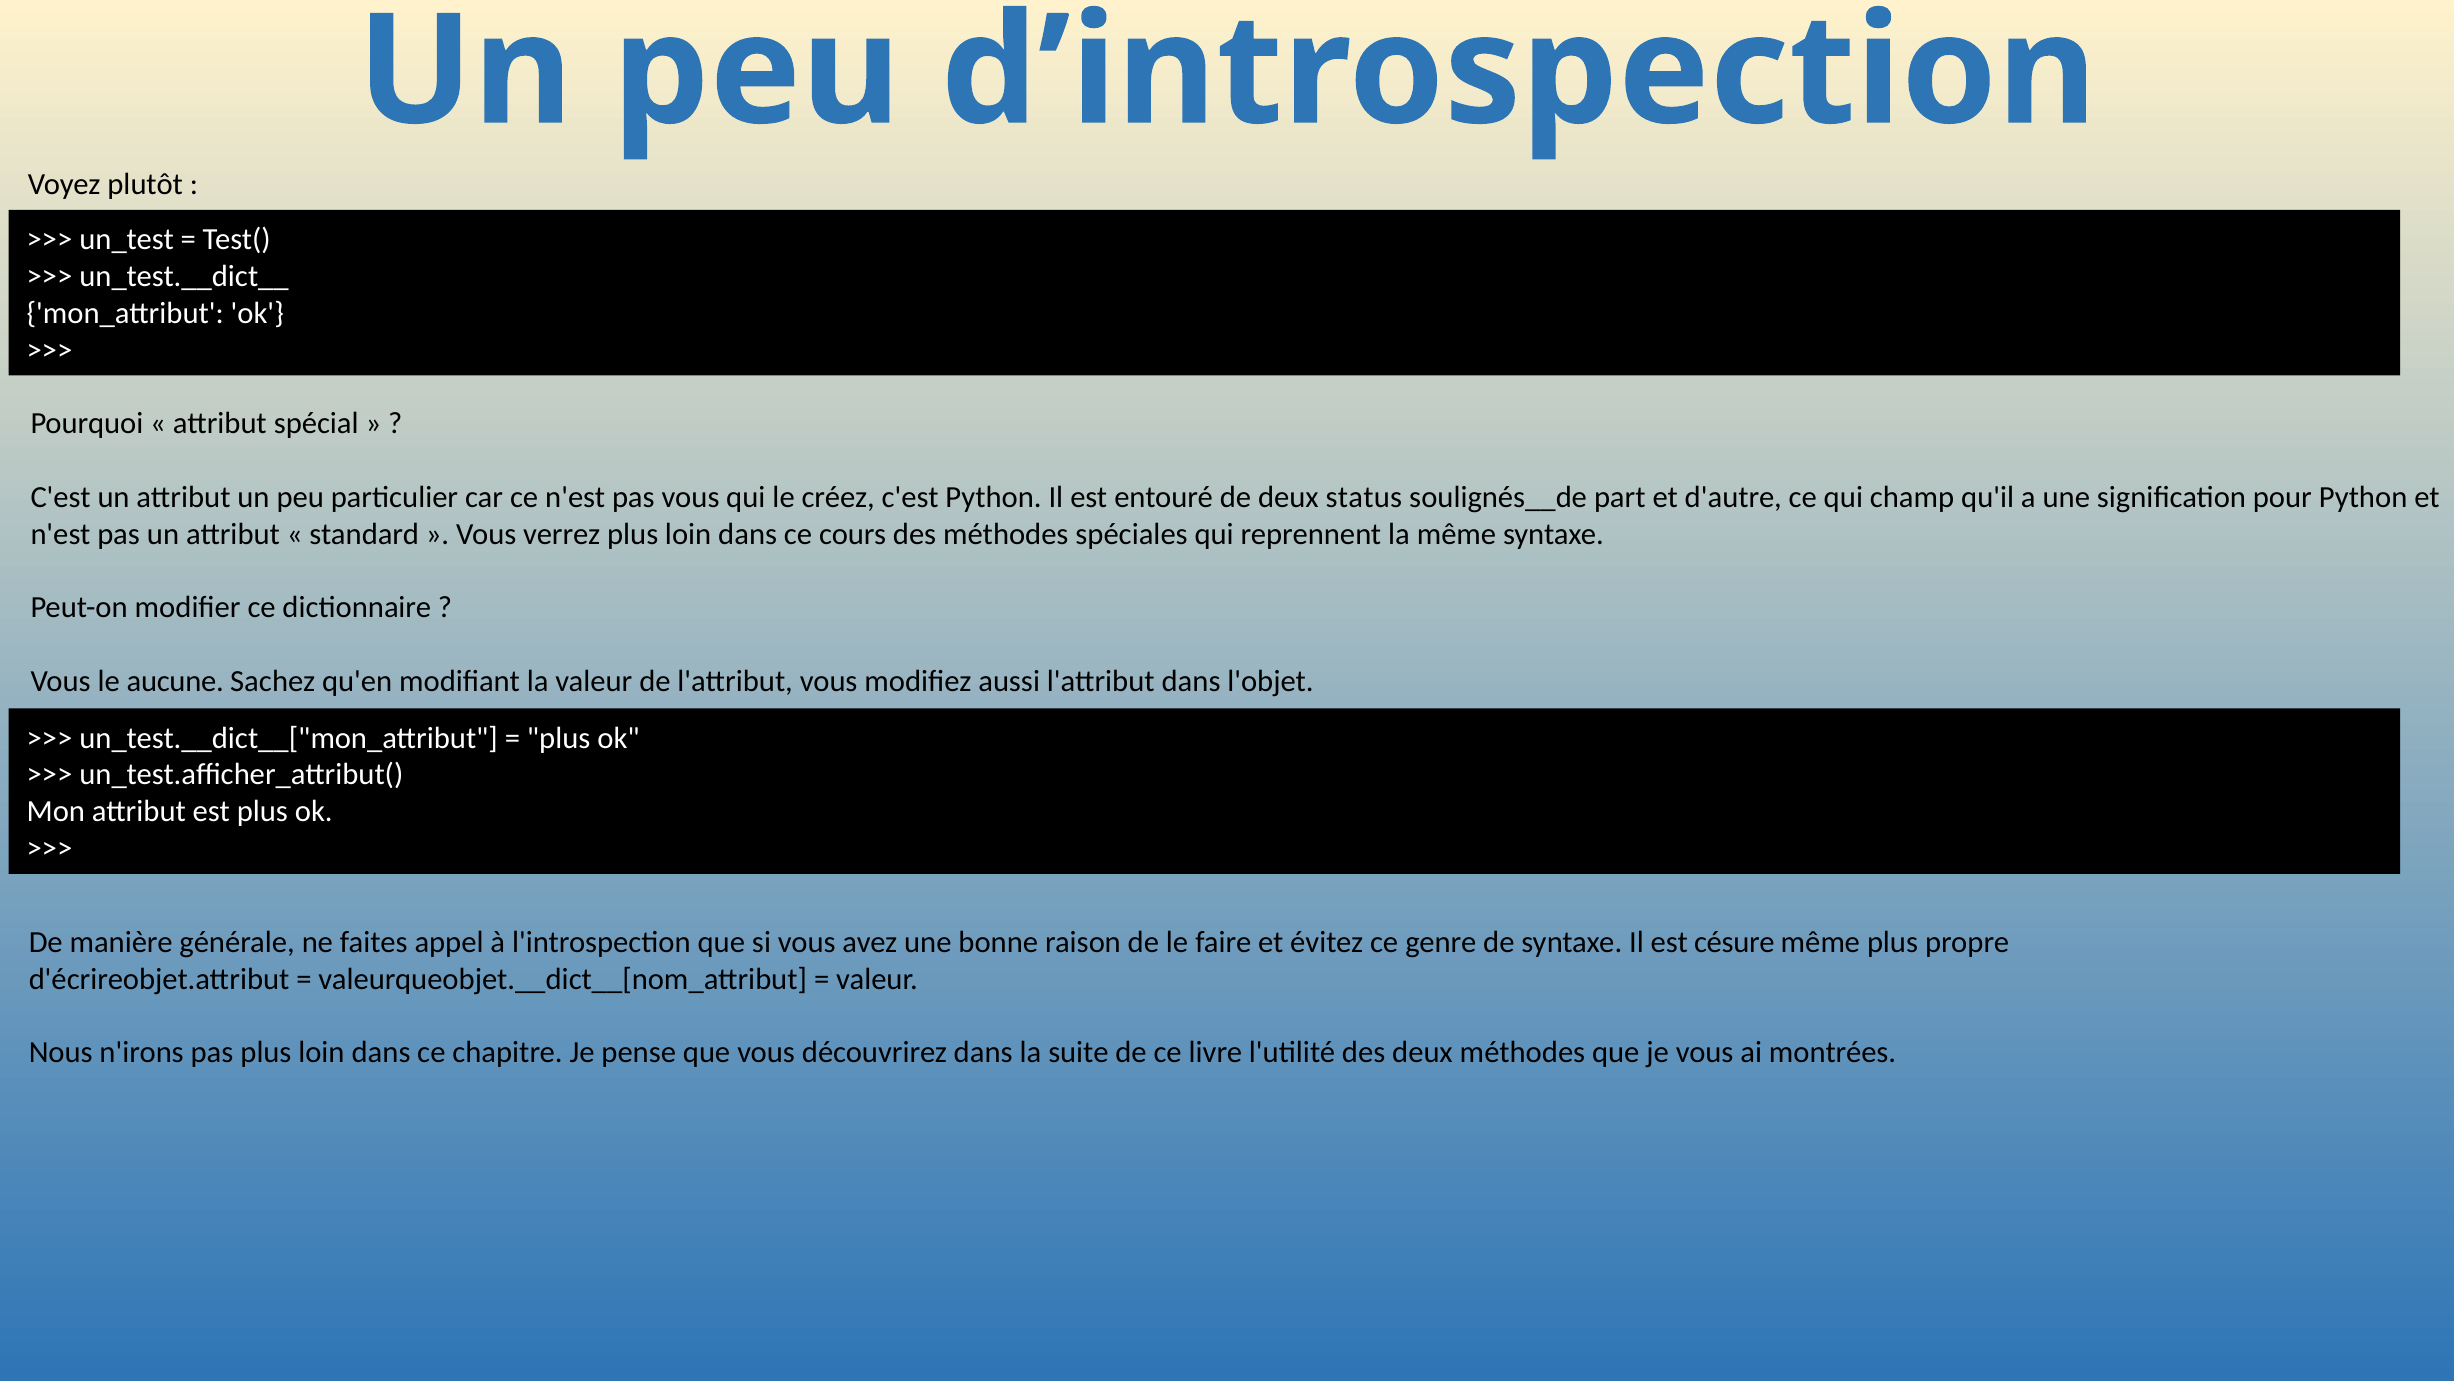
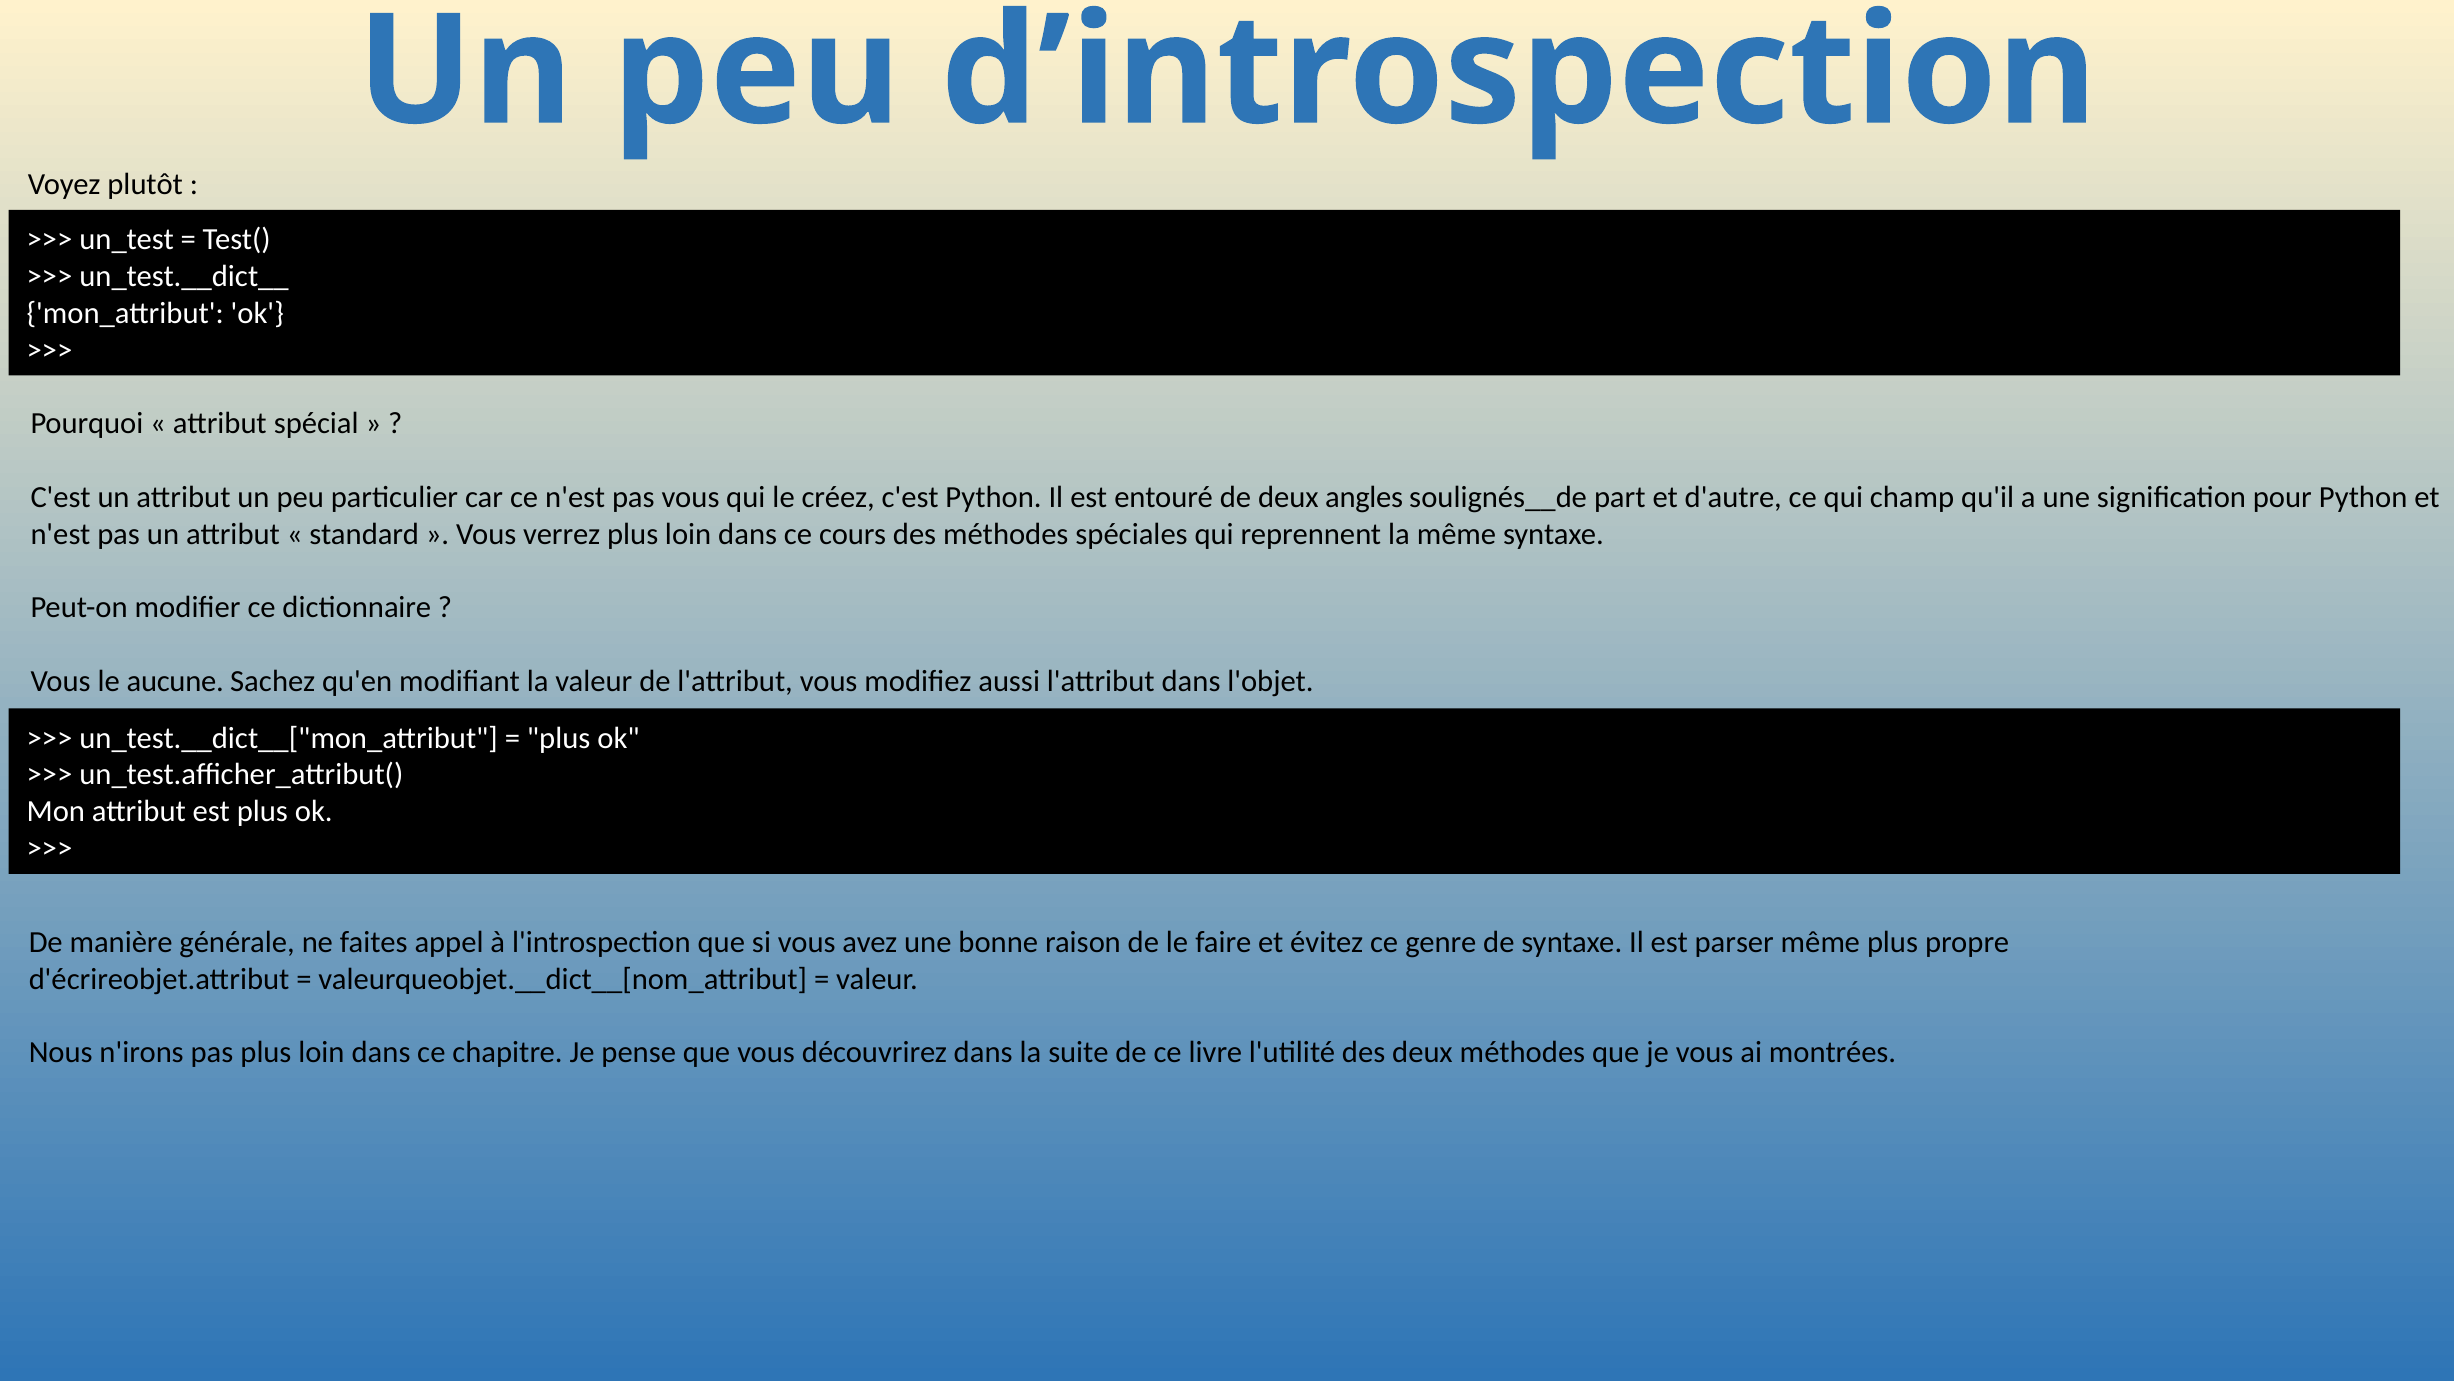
status: status -> angles
césure: césure -> parser
